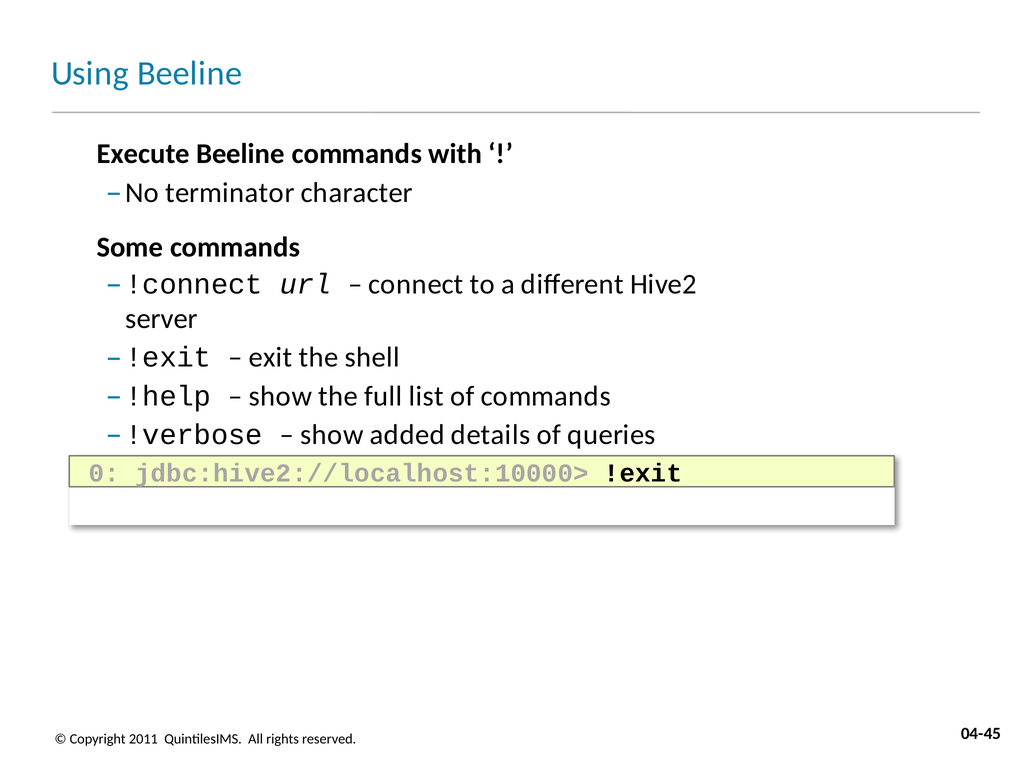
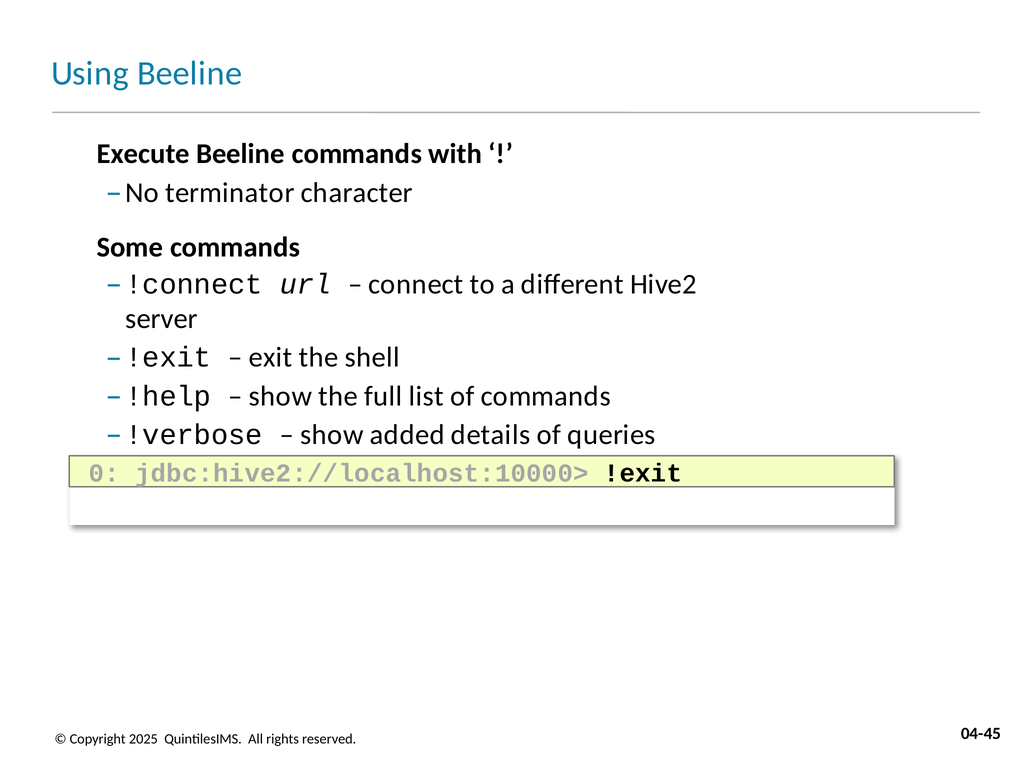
2011: 2011 -> 2025
